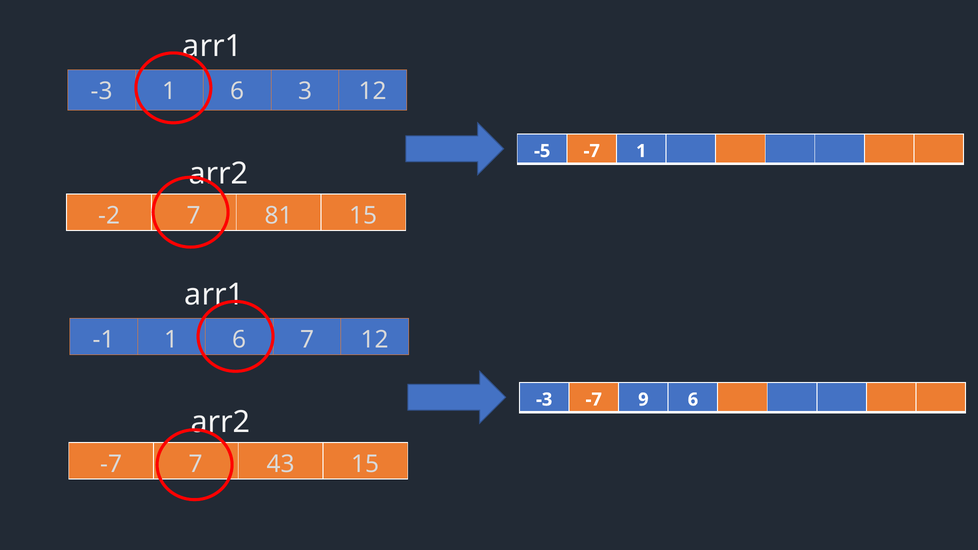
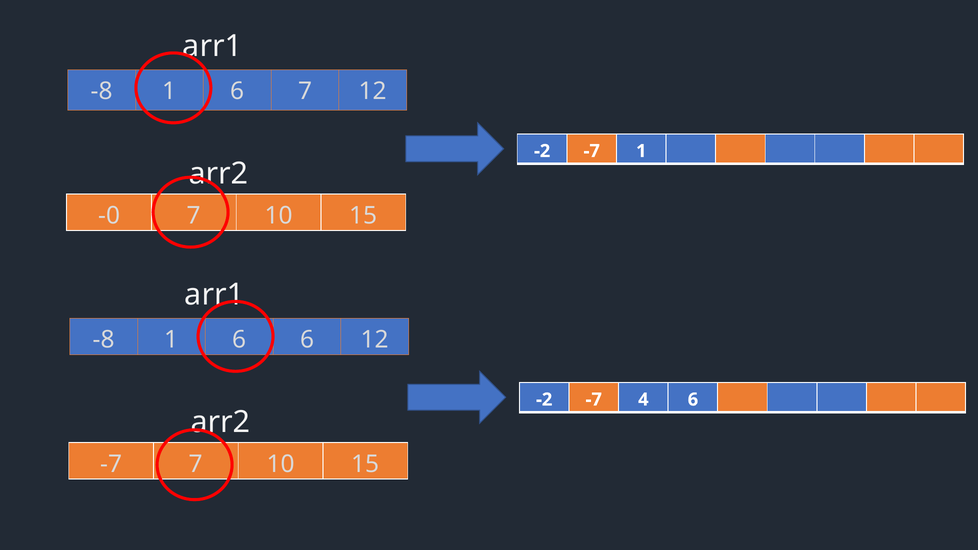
-3 at (102, 91): -3 -> -8
6 3: 3 -> 7
-5 at (542, 151): -5 -> -2
-2: -2 -> -0
81 at (279, 216): 81 -> 10
-1 at (104, 340): -1 -> -8
6 7: 7 -> 6
-3 at (544, 400): -3 -> -2
9: 9 -> 4
-7 7 43: 43 -> 10
